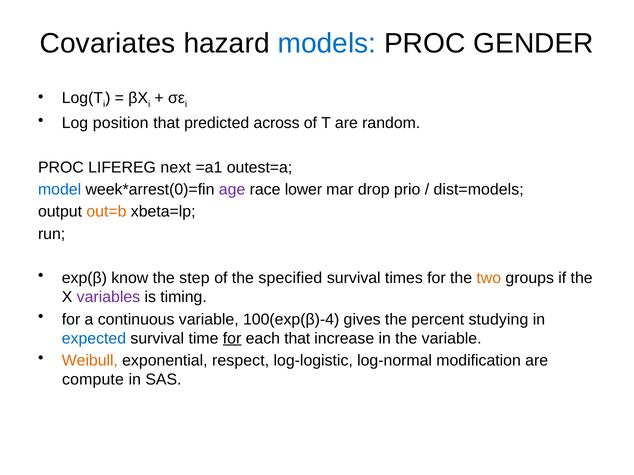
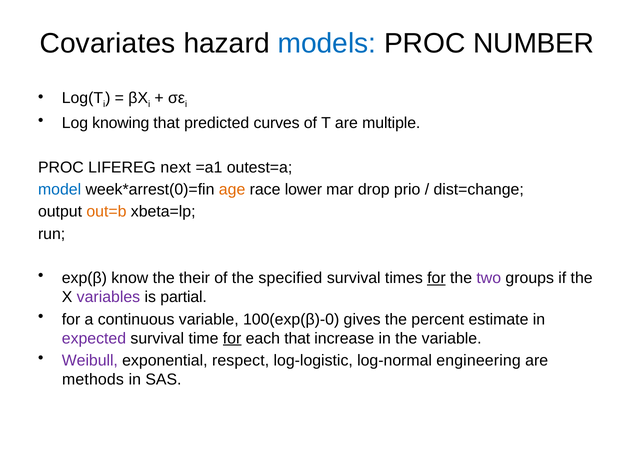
GENDER: GENDER -> NUMBER
position: position -> knowing
across: across -> curves
random: random -> multiple
age colour: purple -> orange
dist=models: dist=models -> dist=change
step: step -> their
for at (436, 278) underline: none -> present
two colour: orange -> purple
timing: timing -> partial
100(exp(β)-4: 100(exp(β)-4 -> 100(exp(β)-0
studying: studying -> estimate
expected colour: blue -> purple
Weibull colour: orange -> purple
modification: modification -> engineering
compute: compute -> methods
